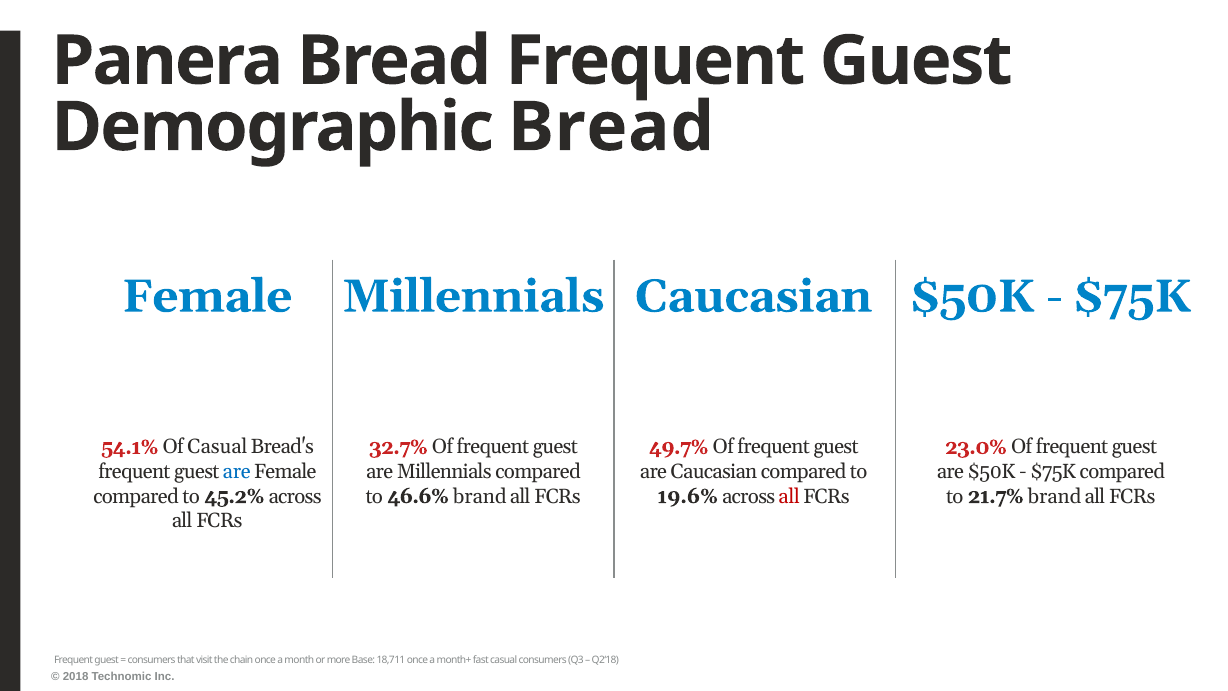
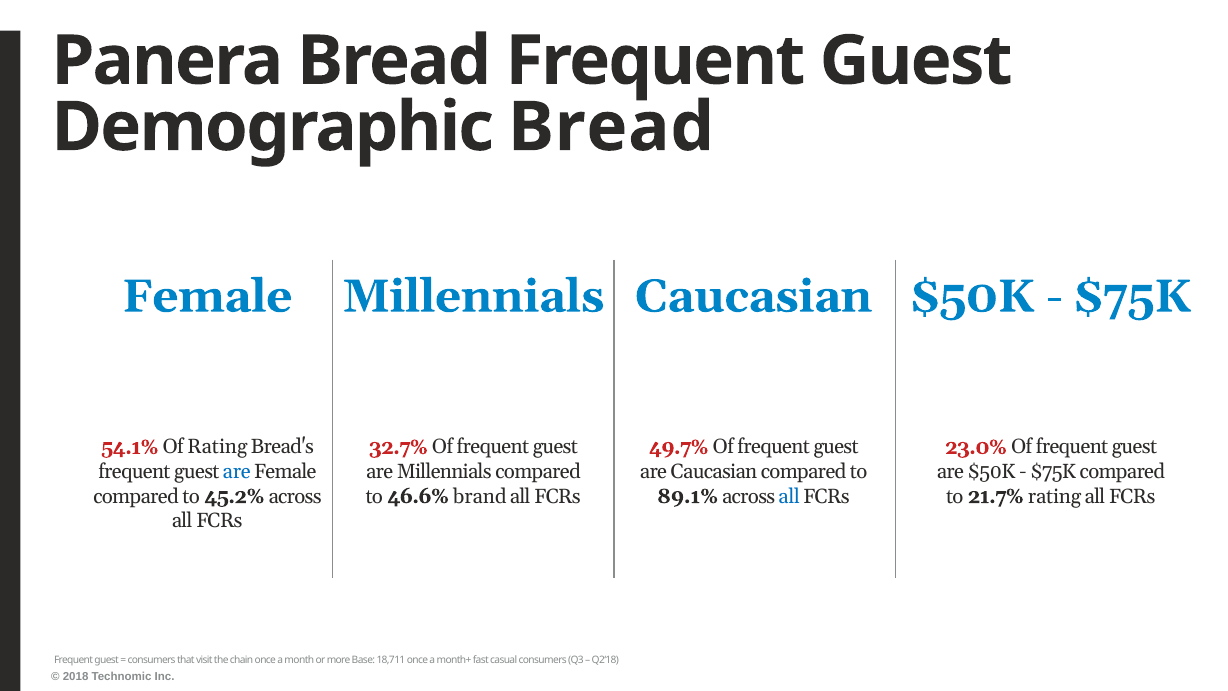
Of Casual: Casual -> Rating
19.6%: 19.6% -> 89.1%
all at (789, 496) colour: red -> blue
21.7% brand: brand -> rating
